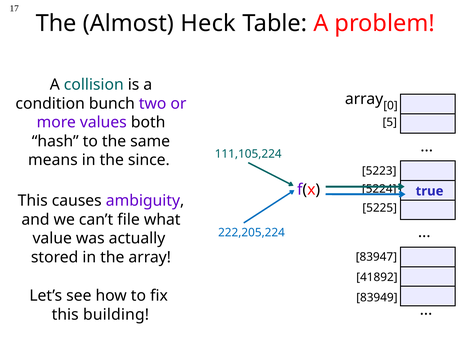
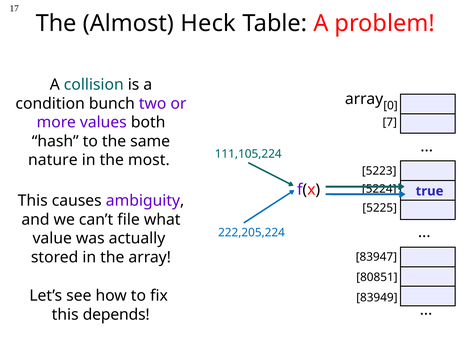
5: 5 -> 7
means: means -> nature
since: since -> most
41892: 41892 -> 80851
building: building -> depends
